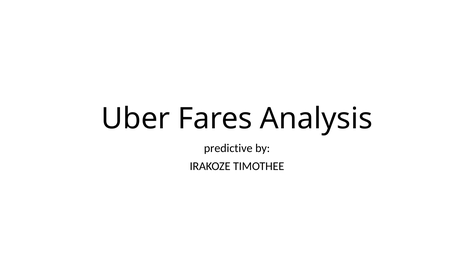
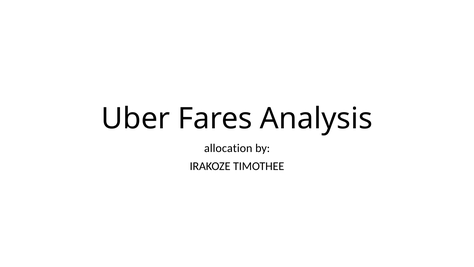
predictive: predictive -> allocation
